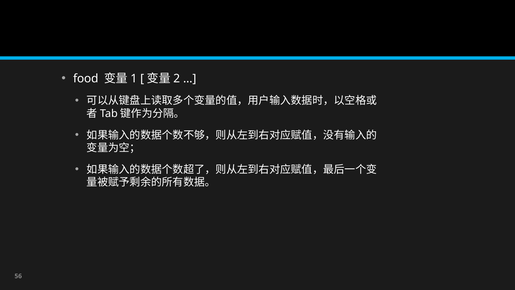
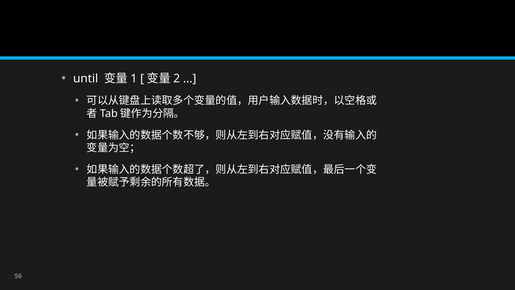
food: food -> until
